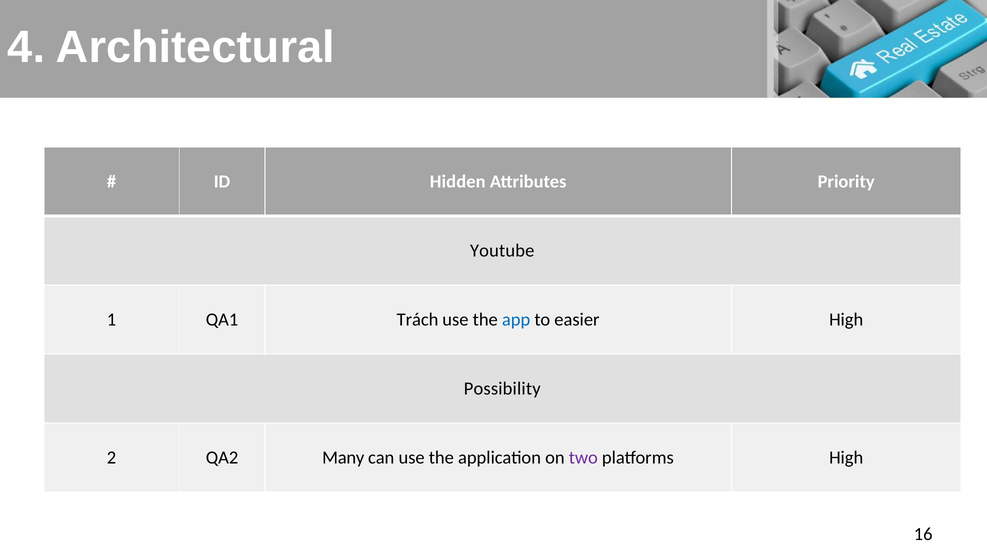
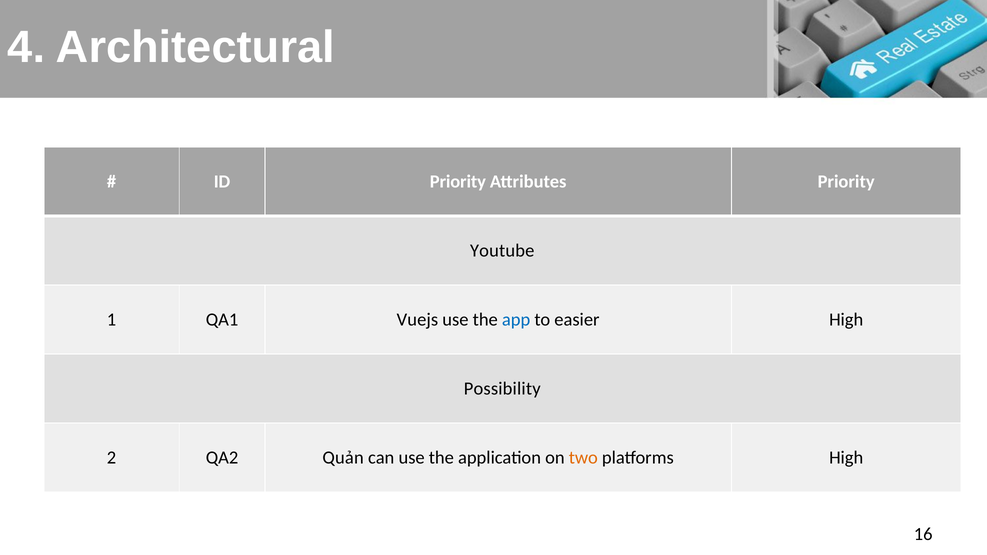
ID Hidden: Hidden -> Priority
Trách: Trách -> Vuejs
Many: Many -> Quản
two colour: purple -> orange
